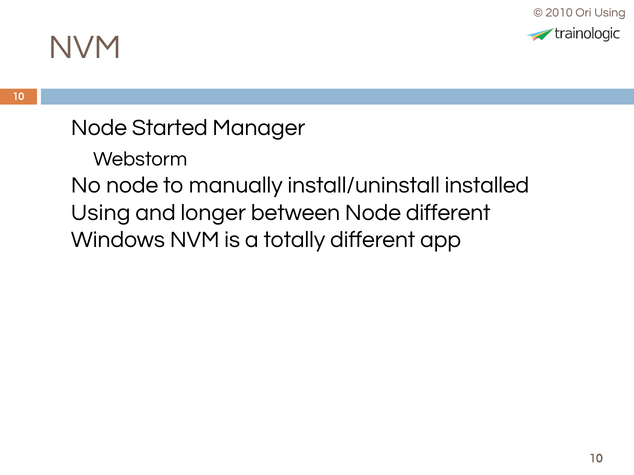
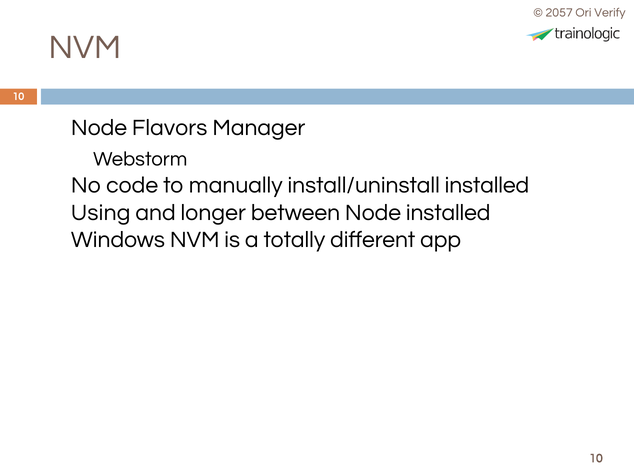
2010: 2010 -> 2057
Ori Using: Using -> Verify
Started: Started -> Flavors
No node: node -> code
Node different: different -> installed
